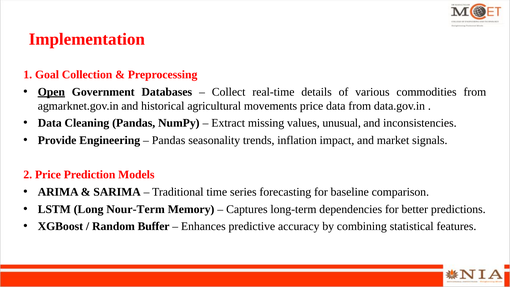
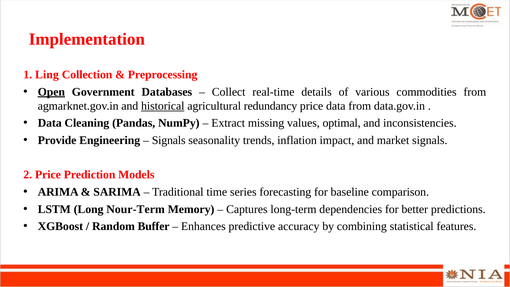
Goal: Goal -> Ling
historical underline: none -> present
movements: movements -> redundancy
unusual: unusual -> optimal
Pandas at (169, 140): Pandas -> Signals
